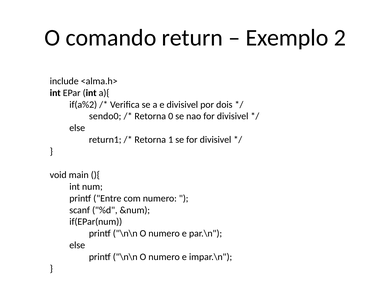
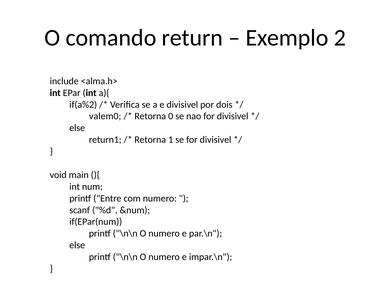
sendo0: sendo0 -> valem0
